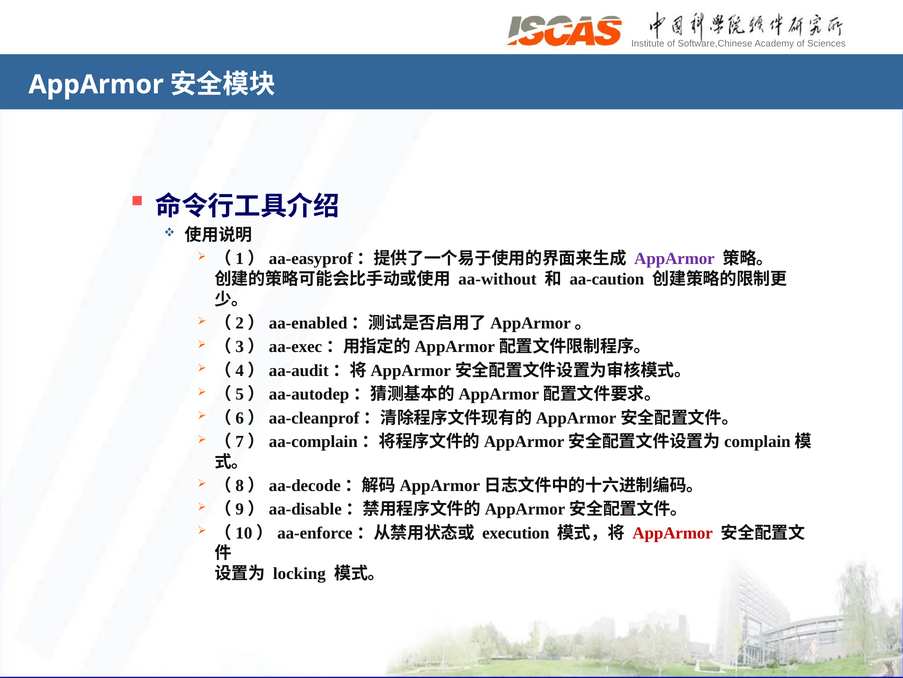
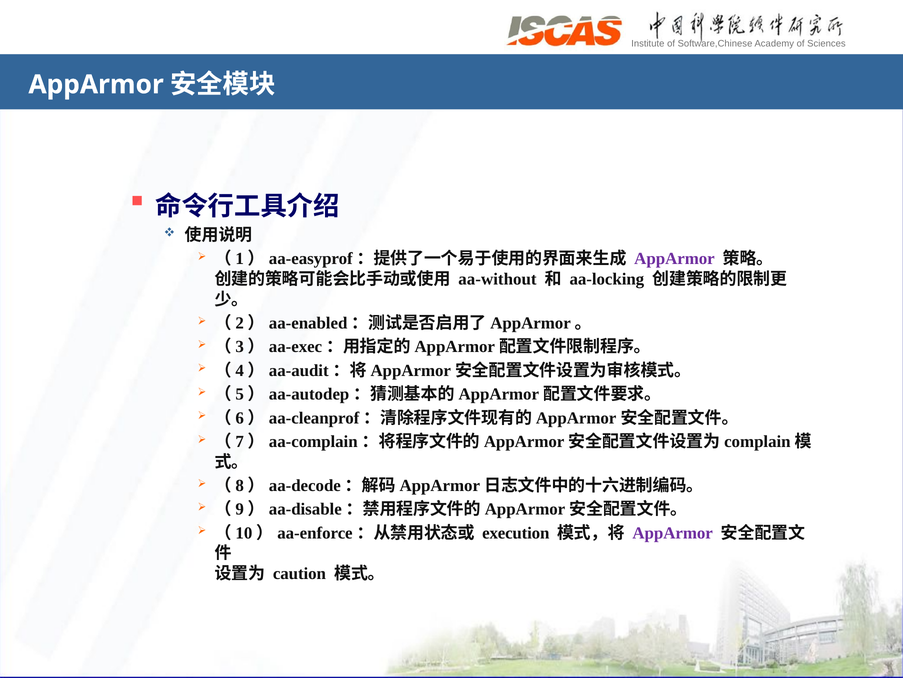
aa-caution: aa-caution -> aa-locking
AppArmor at (673, 532) colour: red -> purple
locking: locking -> caution
